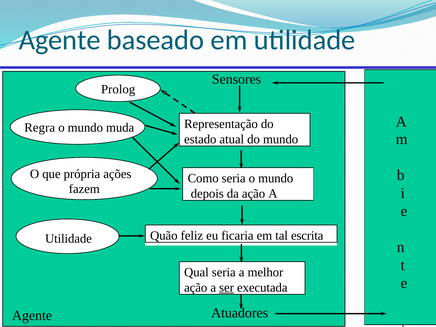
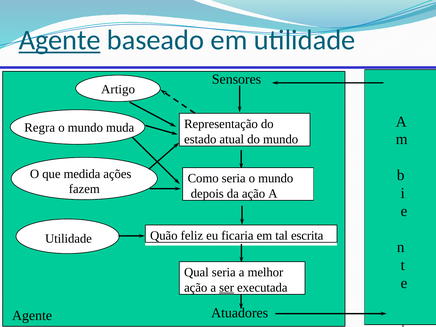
Agente at (60, 40) underline: none -> present
Prolog: Prolog -> Artigo
própria: própria -> medida
